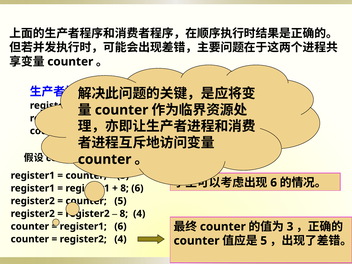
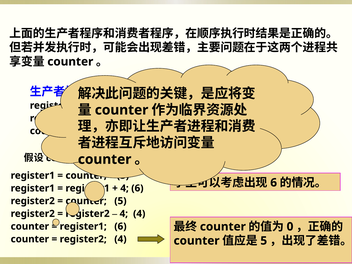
8 at (125, 188): 8 -> 4
8 at (124, 214): 8 -> 4
3: 3 -> 0
